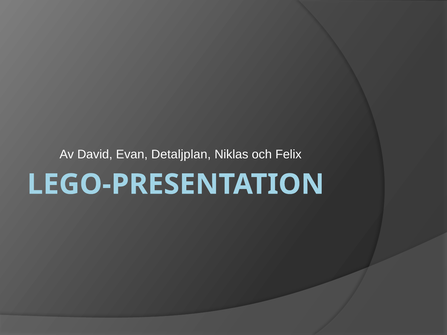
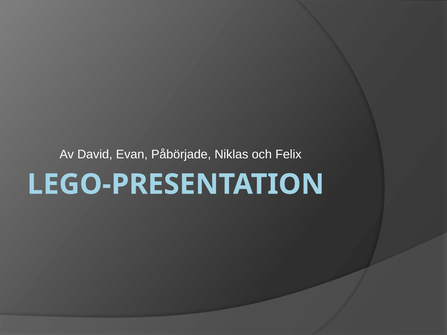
Detaljplan: Detaljplan -> Påbörjade
